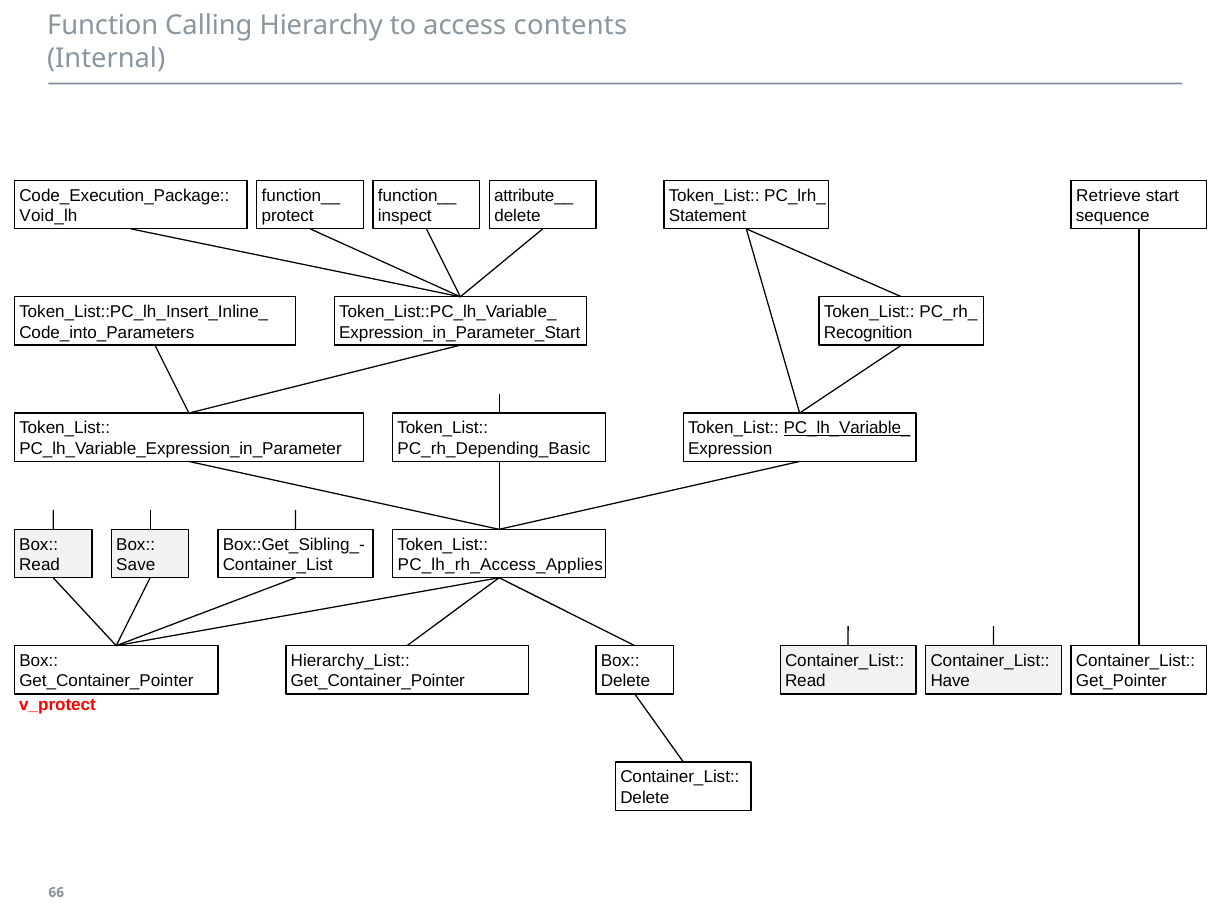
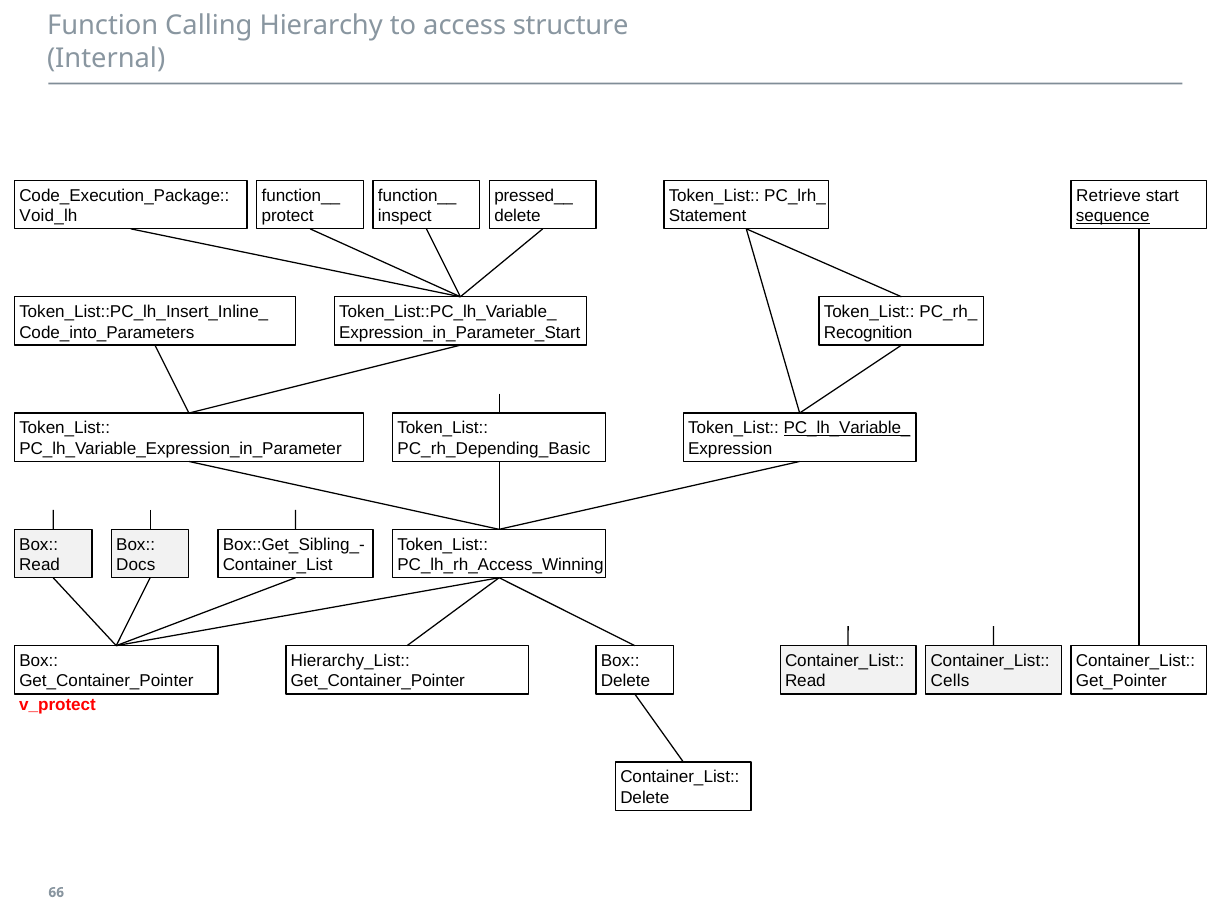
contents: contents -> structure
attribute__: attribute__ -> pressed__
sequence underline: none -> present
Save: Save -> Docs
PC_lh_rh_Access_Applies: PC_lh_rh_Access_Applies -> PC_lh_rh_Access_Winning
Have: Have -> Cells
